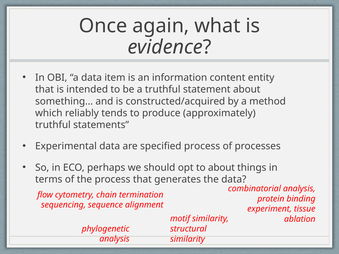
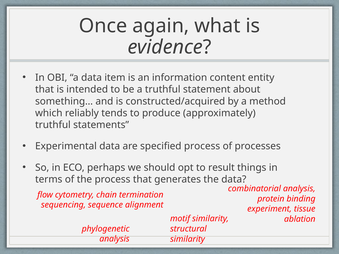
to about: about -> result
